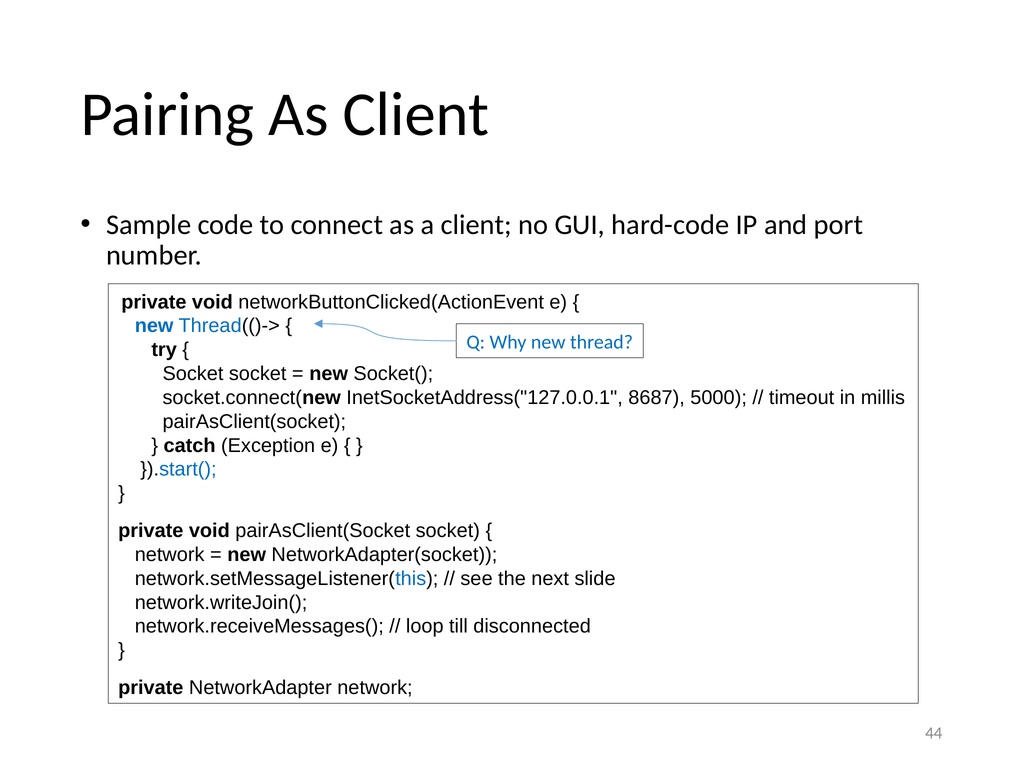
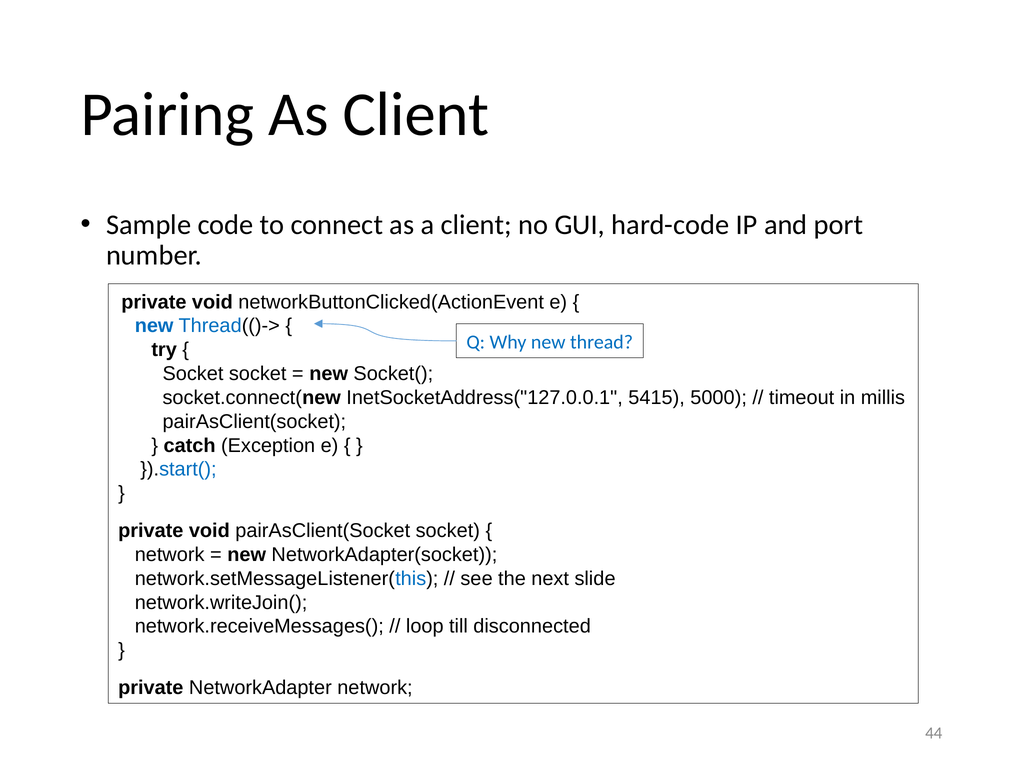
8687: 8687 -> 5415
